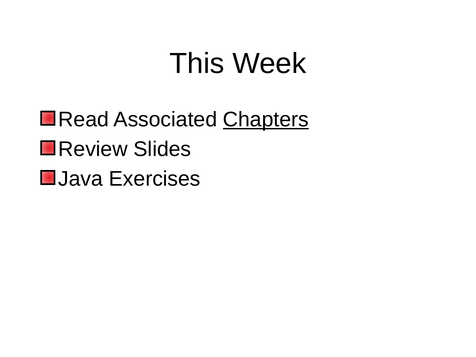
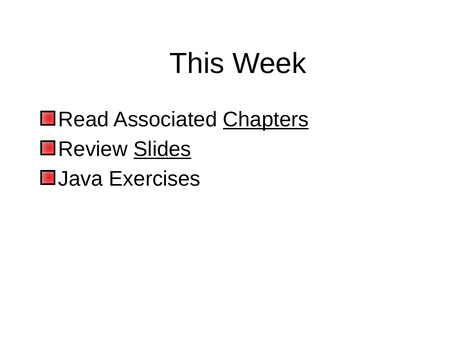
Slides underline: none -> present
